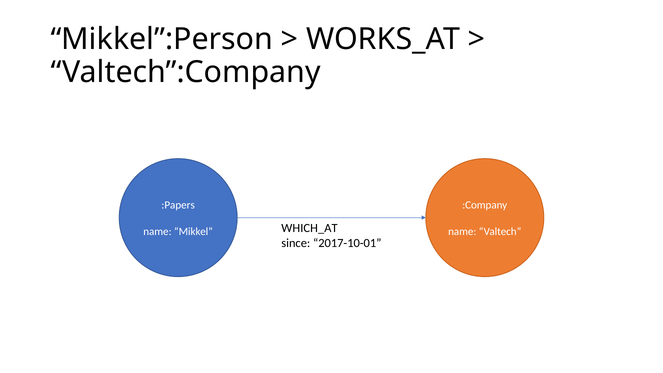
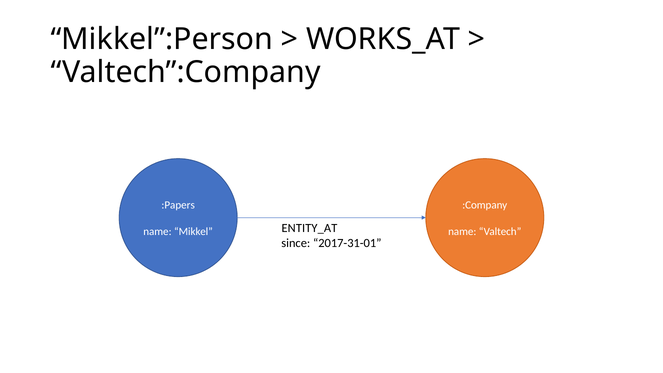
WHICH_AT: WHICH_AT -> ENTITY_AT
2017-10-01: 2017-10-01 -> 2017-31-01
